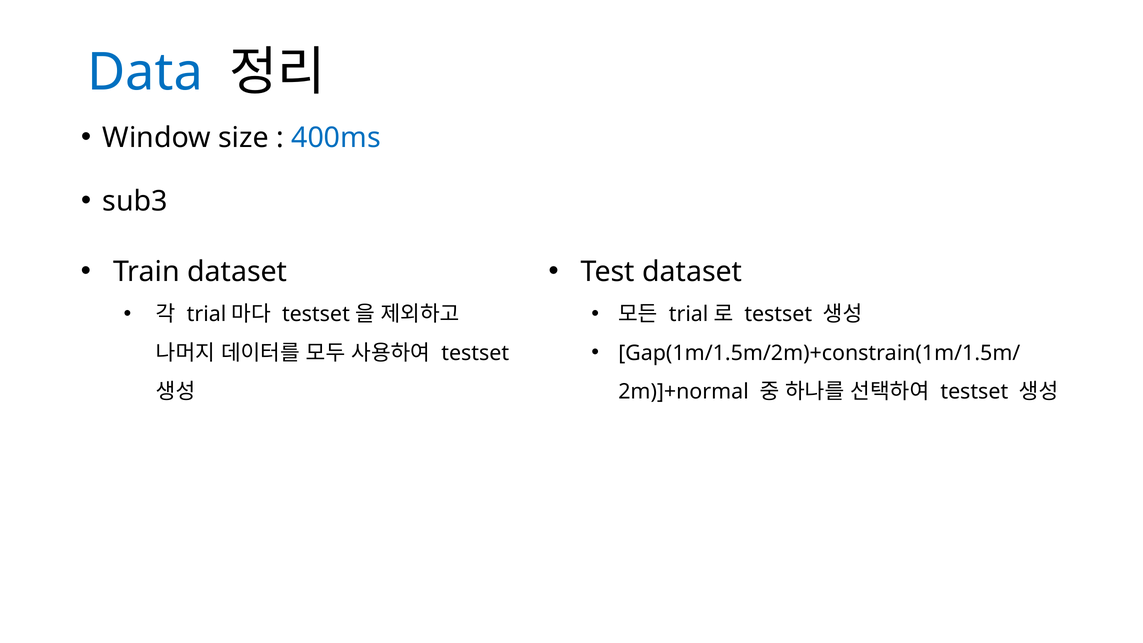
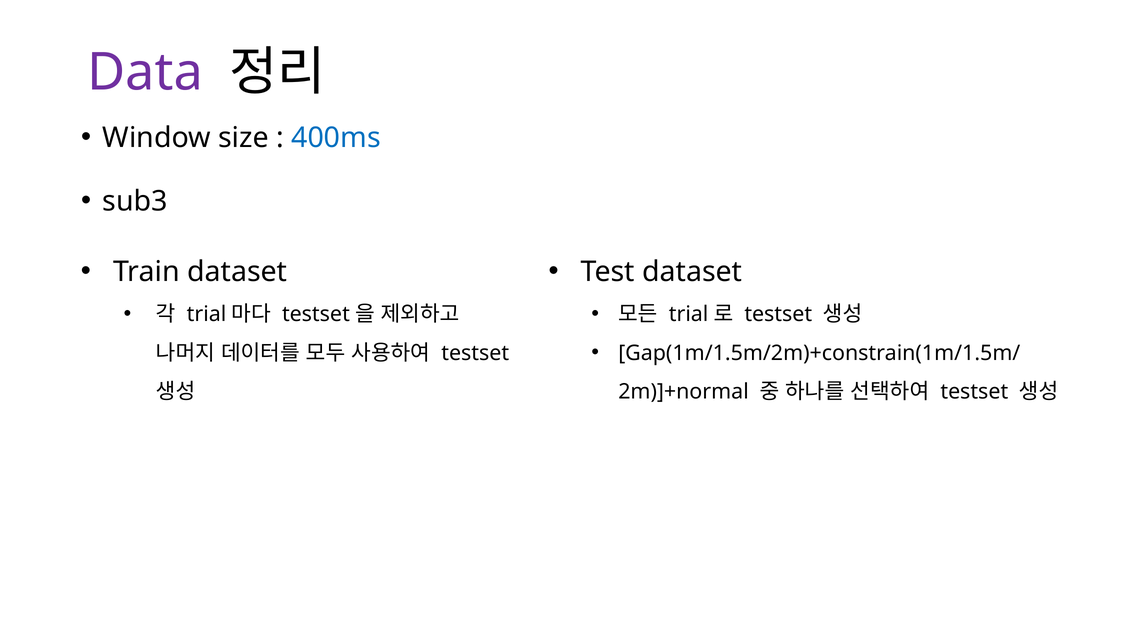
Data colour: blue -> purple
